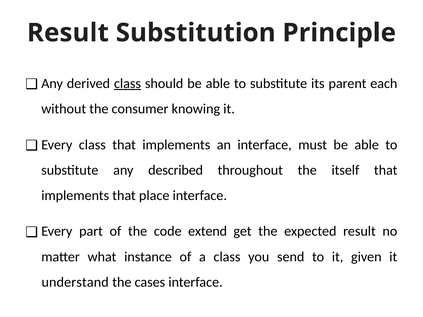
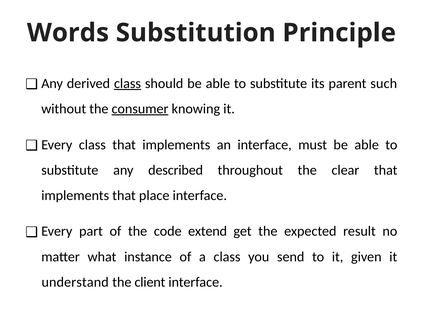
Result at (68, 33): Result -> Words
each: each -> such
consumer underline: none -> present
itself: itself -> clear
cases: cases -> client
